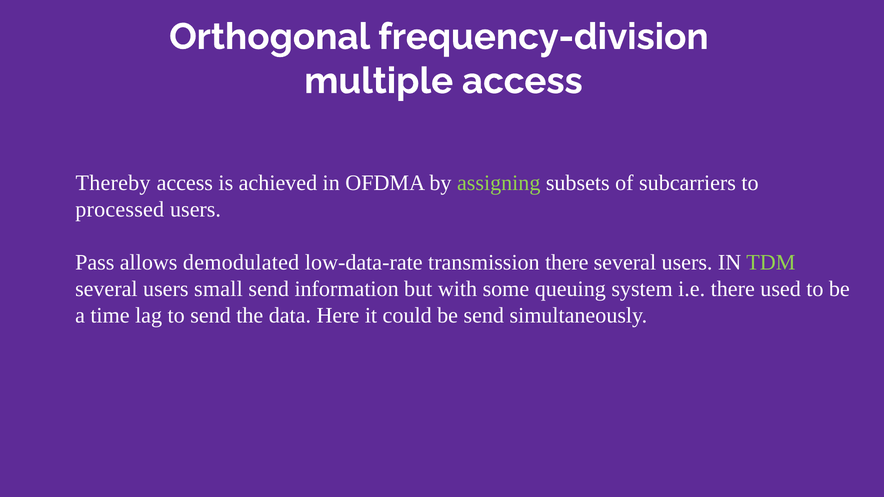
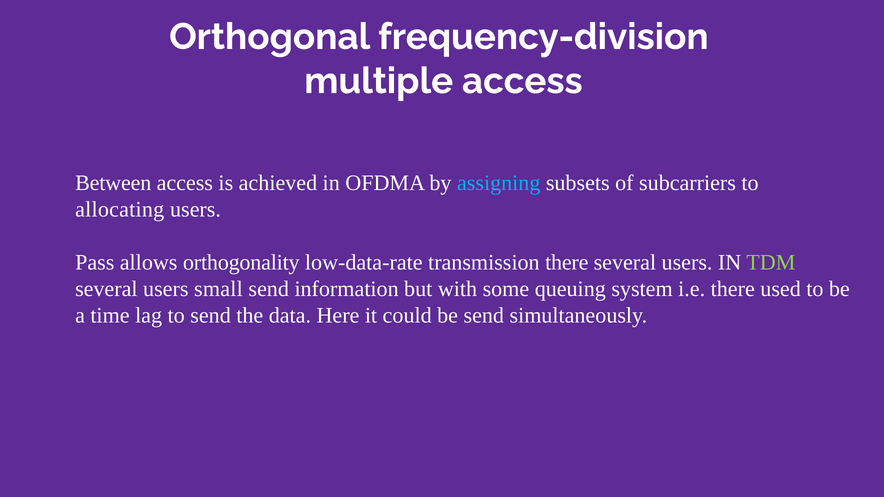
Thereby: Thereby -> Between
assigning colour: light green -> light blue
processed: processed -> allocating
demodulated: demodulated -> orthogonality
